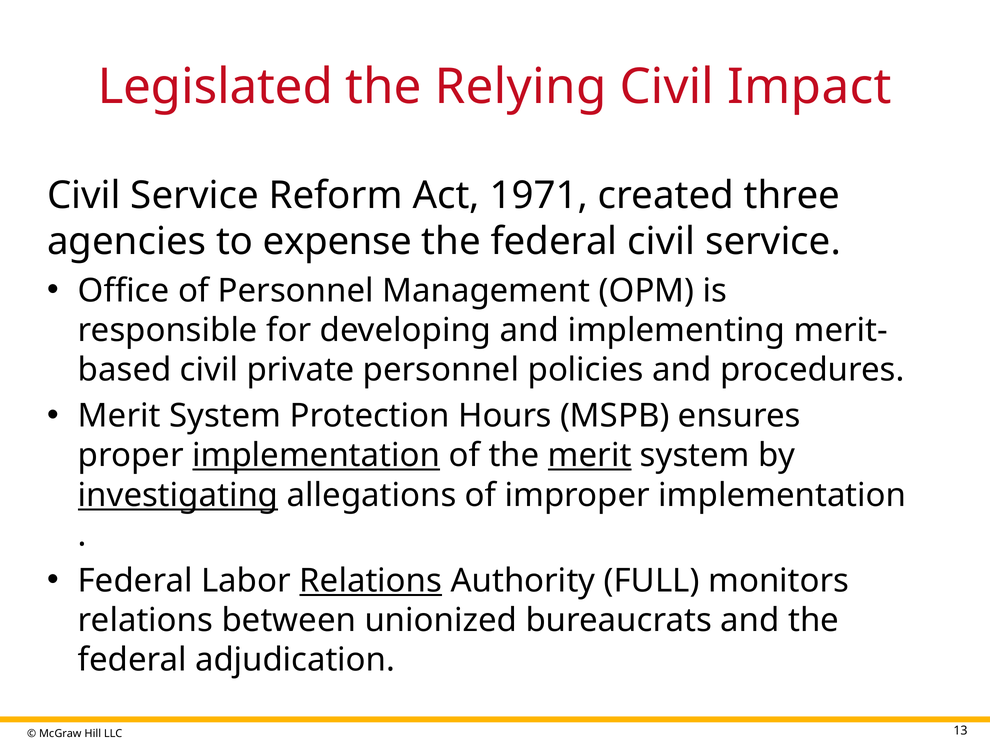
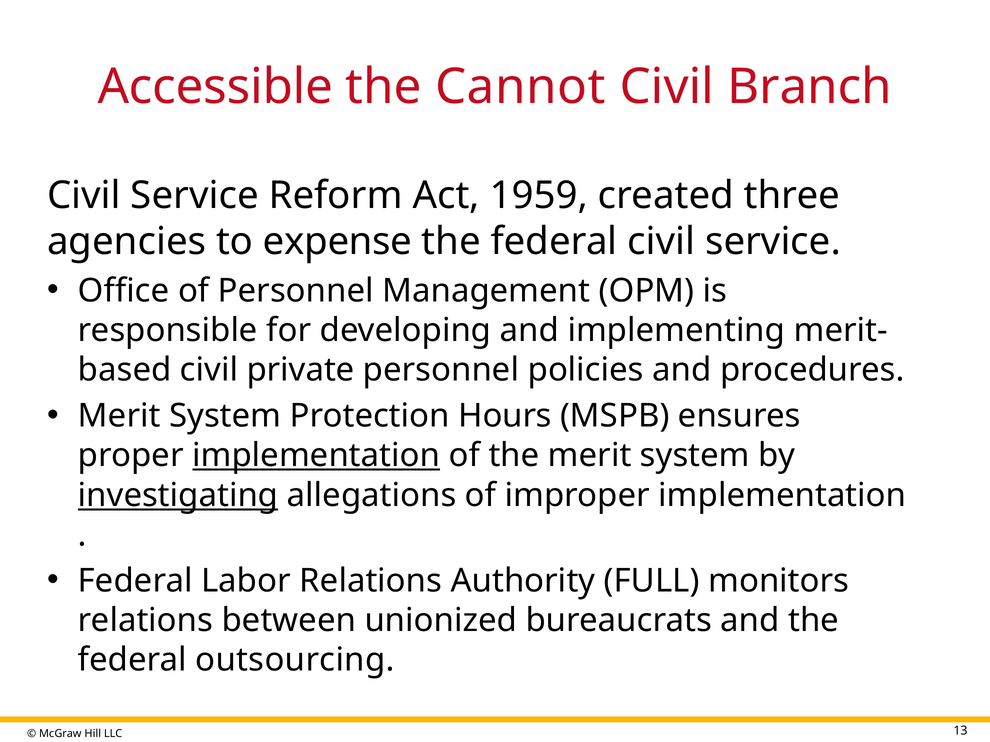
Legislated: Legislated -> Accessible
Relying: Relying -> Cannot
Impact: Impact -> Branch
1971: 1971 -> 1959
merit at (590, 456) underline: present -> none
Relations at (371, 581) underline: present -> none
adjudication: adjudication -> outsourcing
